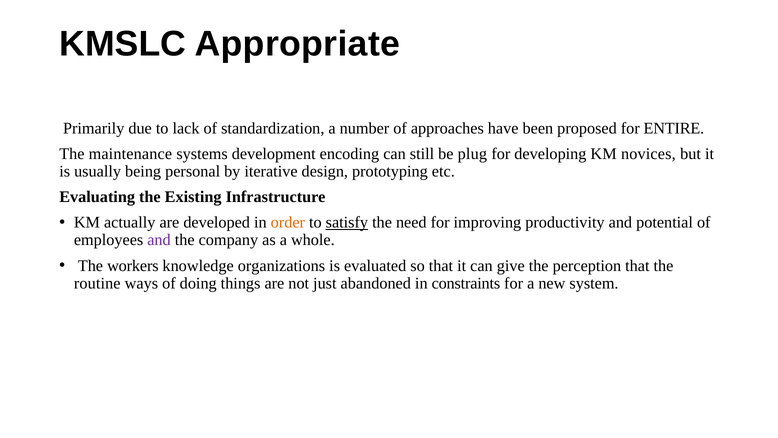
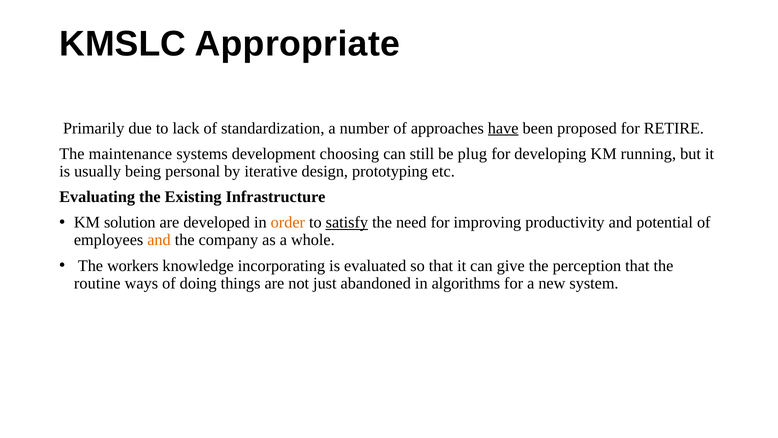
have underline: none -> present
ENTIRE: ENTIRE -> RETIRE
encoding: encoding -> choosing
novices: novices -> running
actually: actually -> solution
and at (159, 240) colour: purple -> orange
organizations: organizations -> incorporating
constraints: constraints -> algorithms
